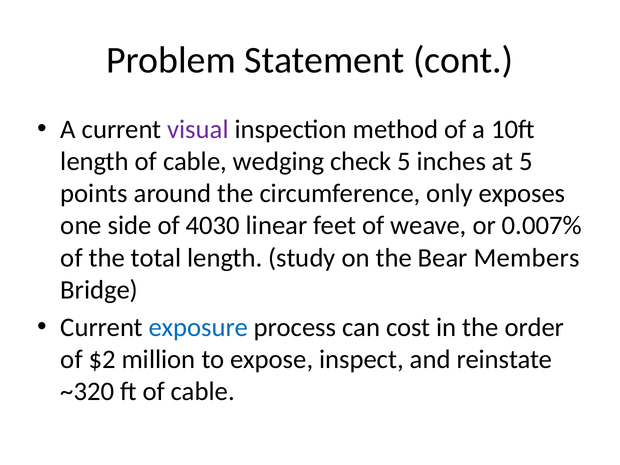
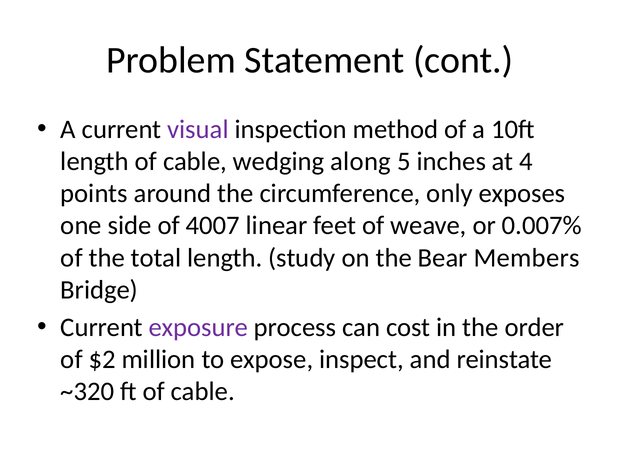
check: check -> along
at 5: 5 -> 4
4030: 4030 -> 4007
exposure colour: blue -> purple
